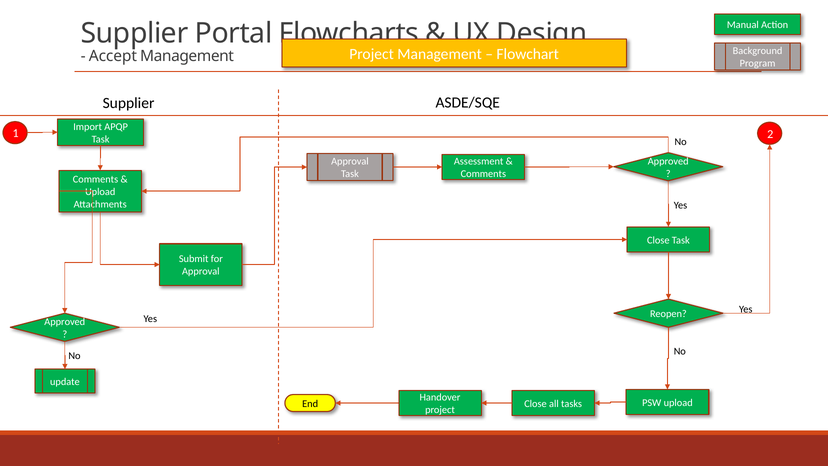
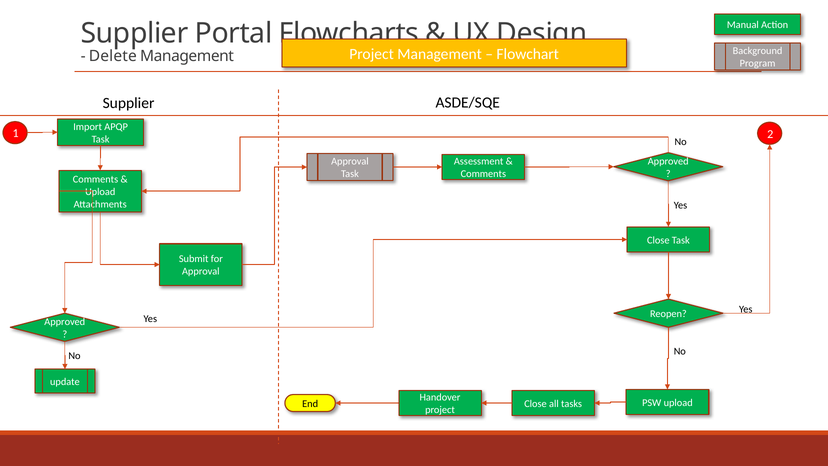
Accept: Accept -> Delete
